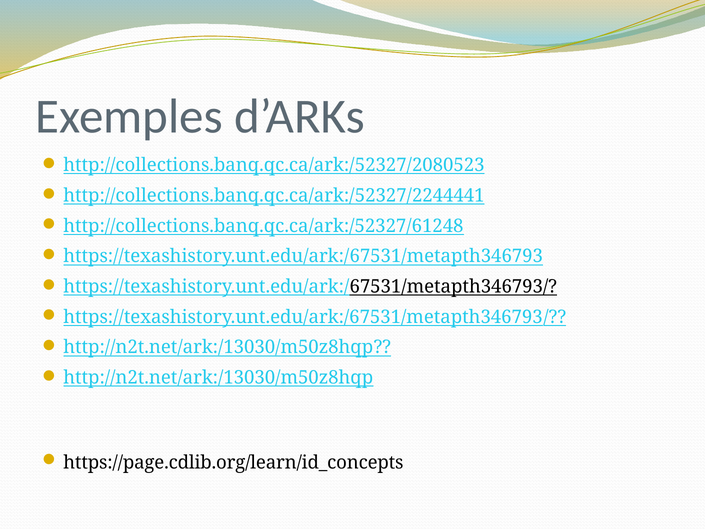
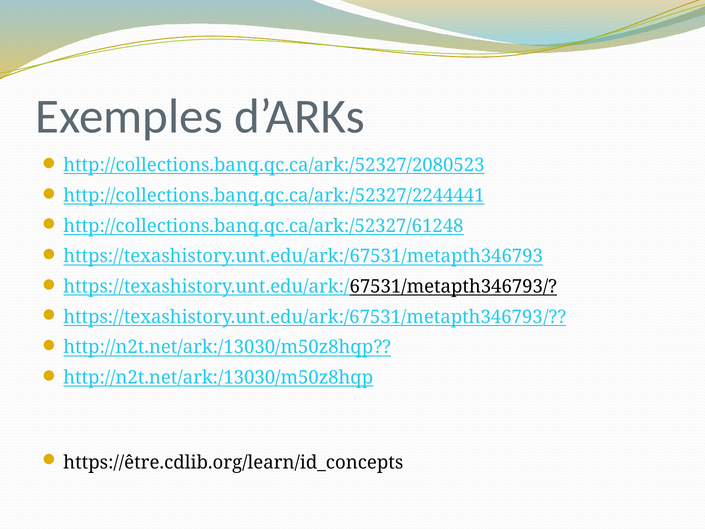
https://page.cdlib.org/learn/id_concepts: https://page.cdlib.org/learn/id_concepts -> https://être.cdlib.org/learn/id_concepts
